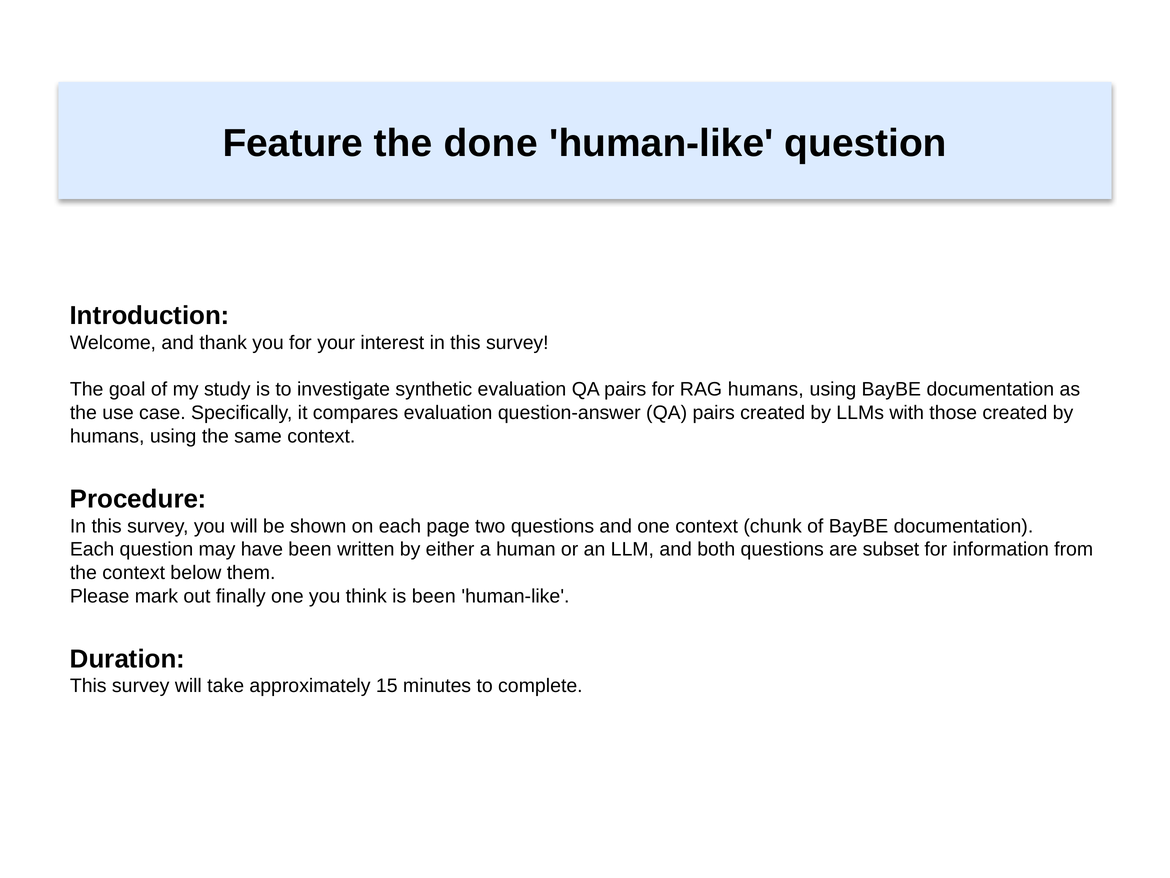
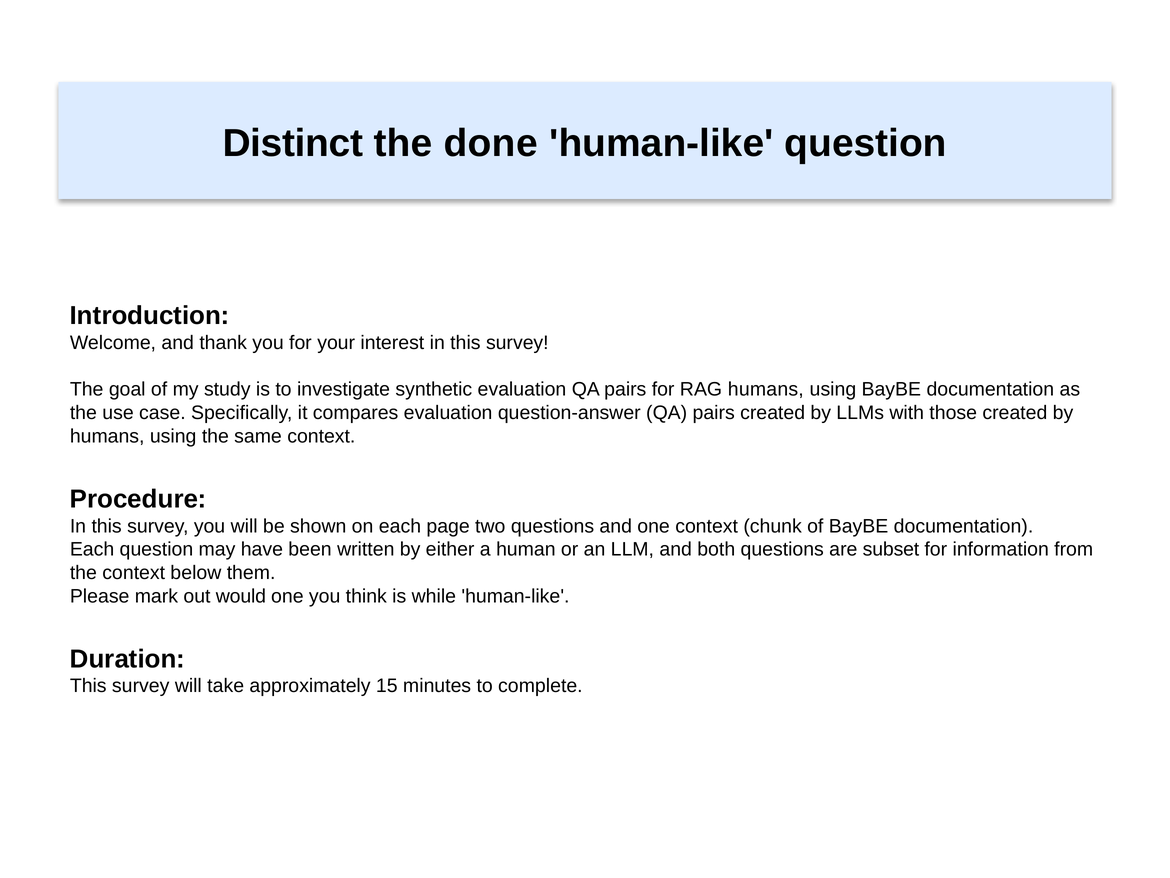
Feature: Feature -> Distinct
finally: finally -> would
is been: been -> while
